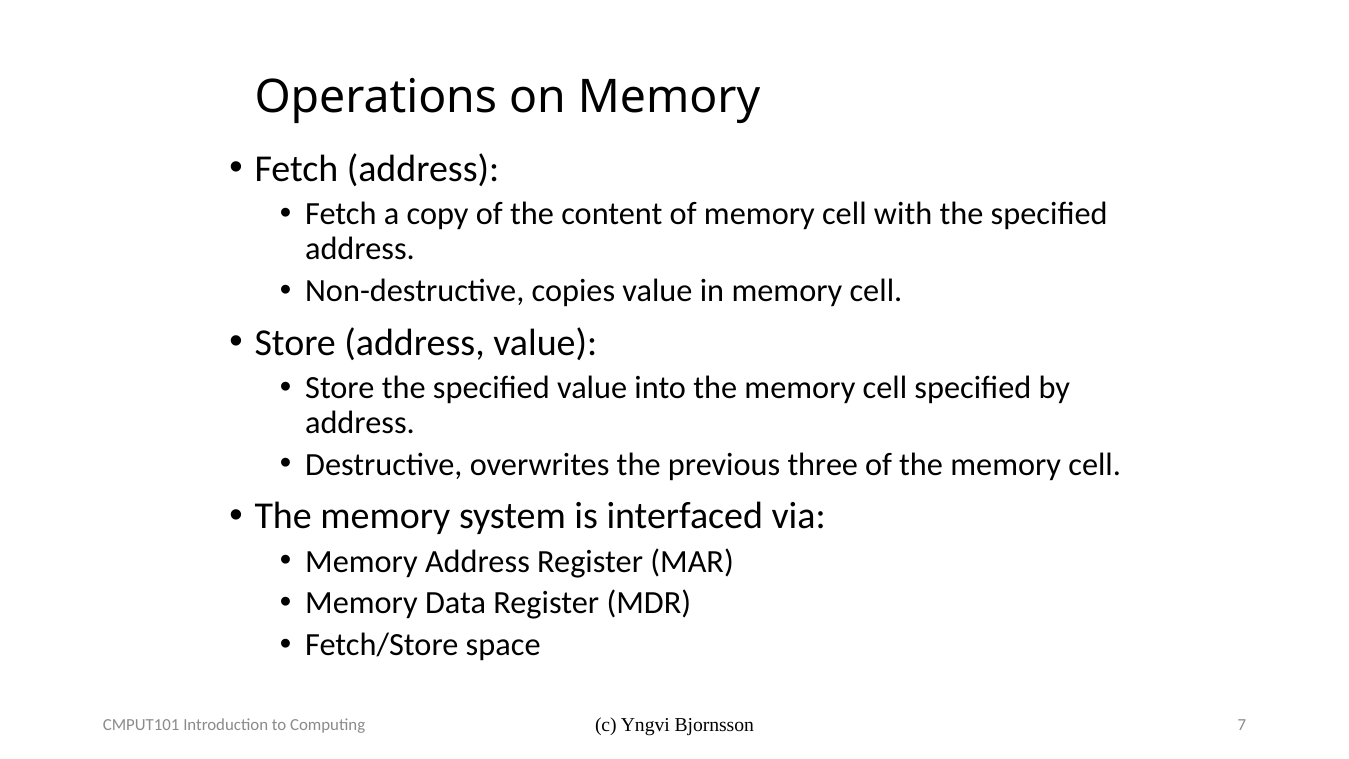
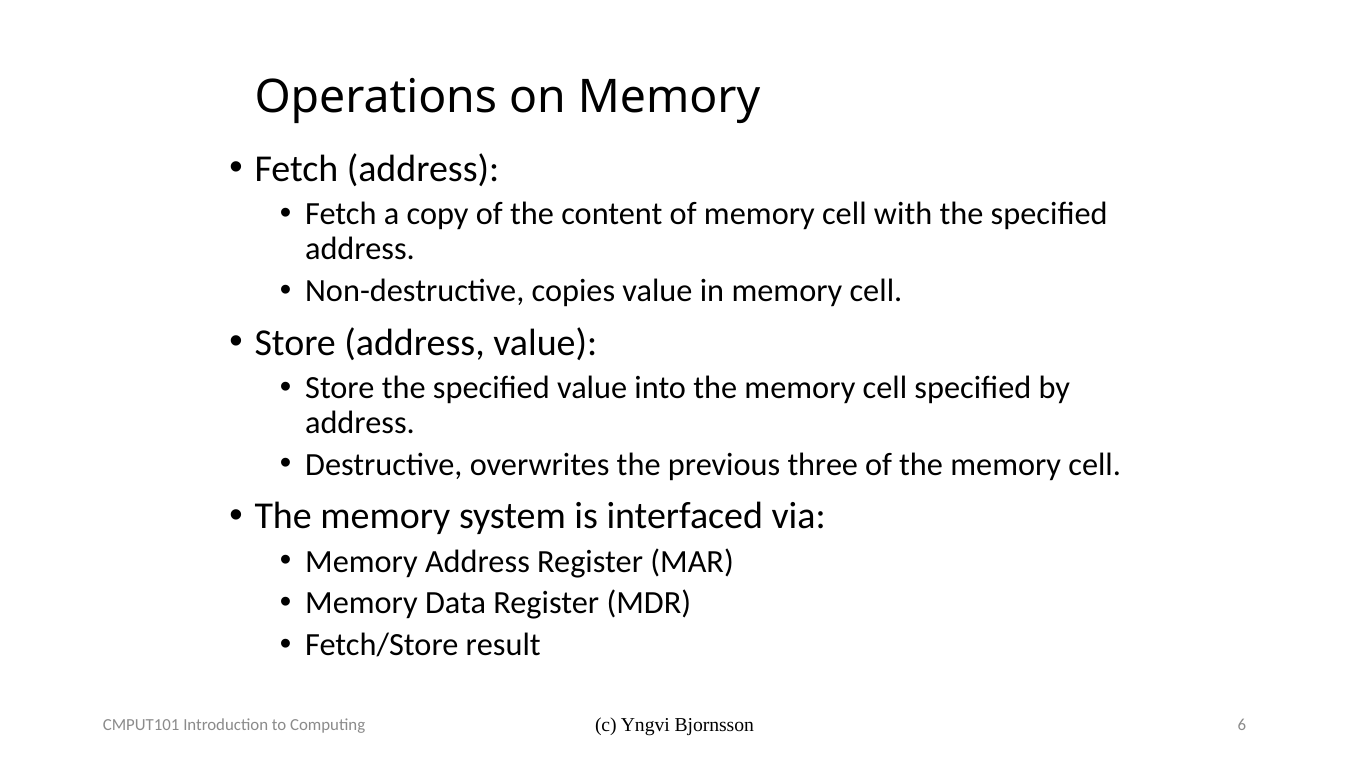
space: space -> result
7: 7 -> 6
